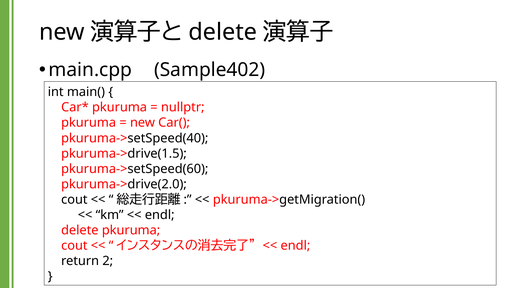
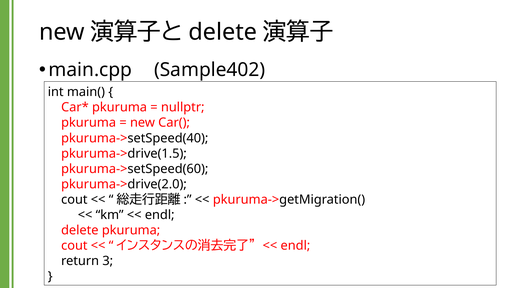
2: 2 -> 3
